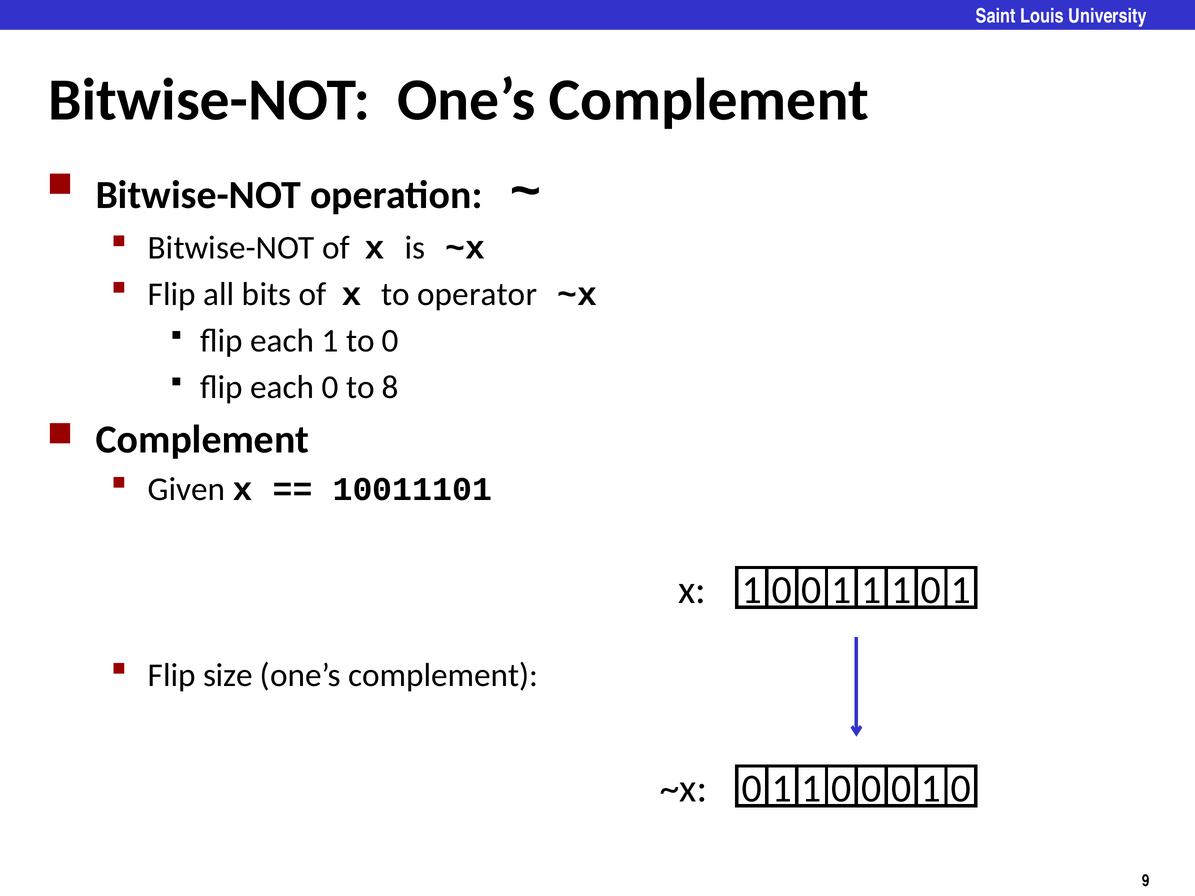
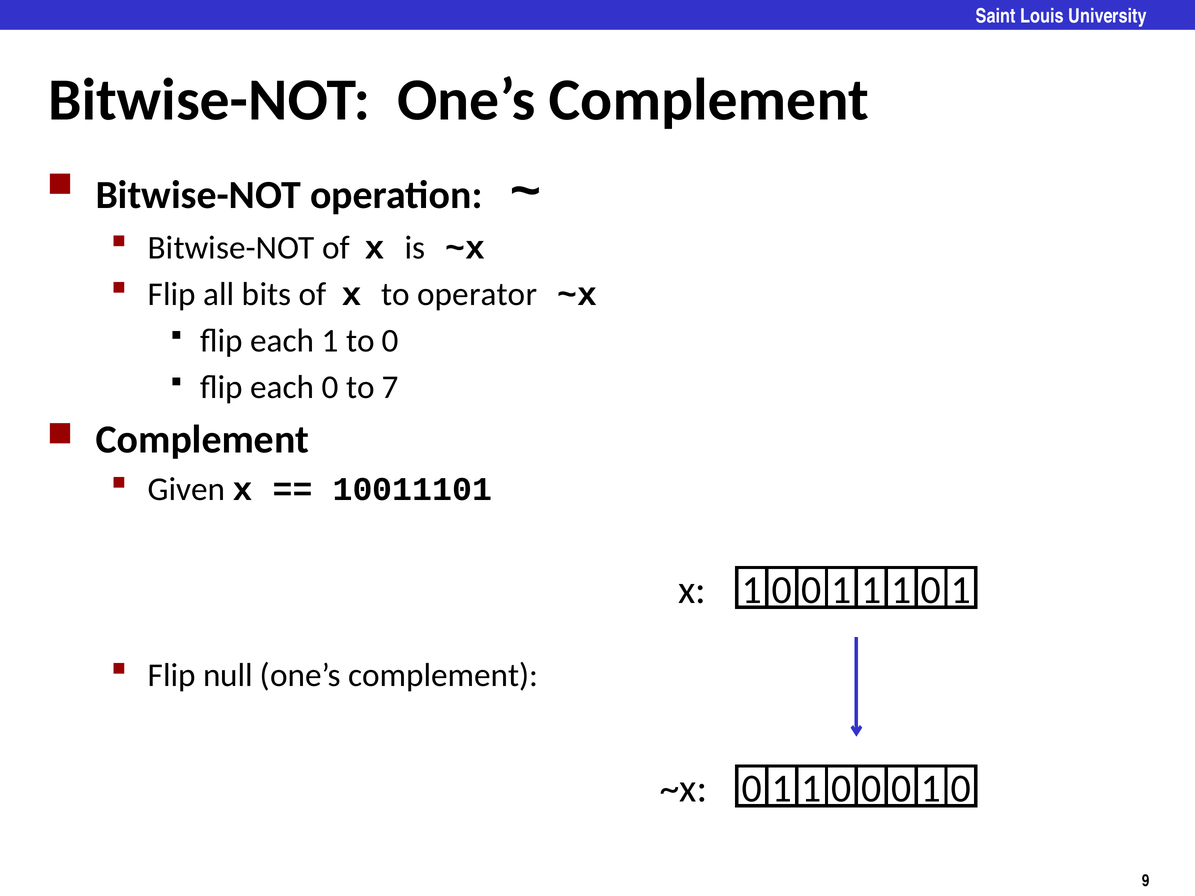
8: 8 -> 7
size: size -> null
